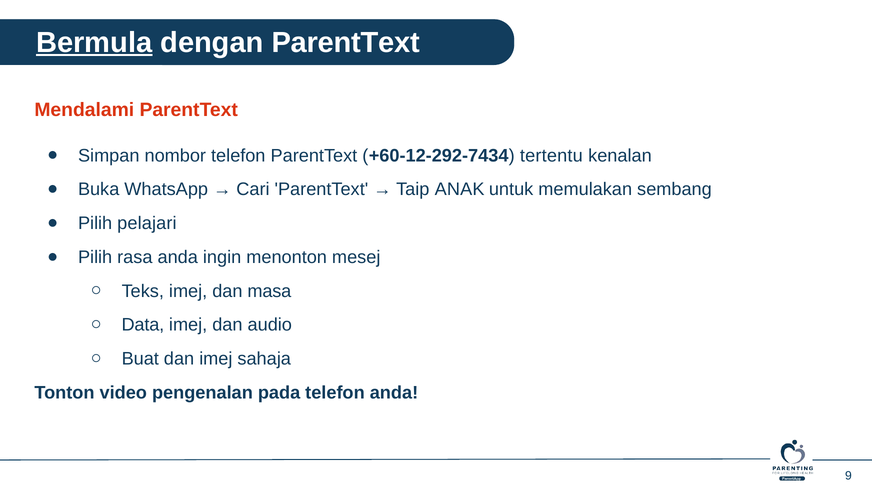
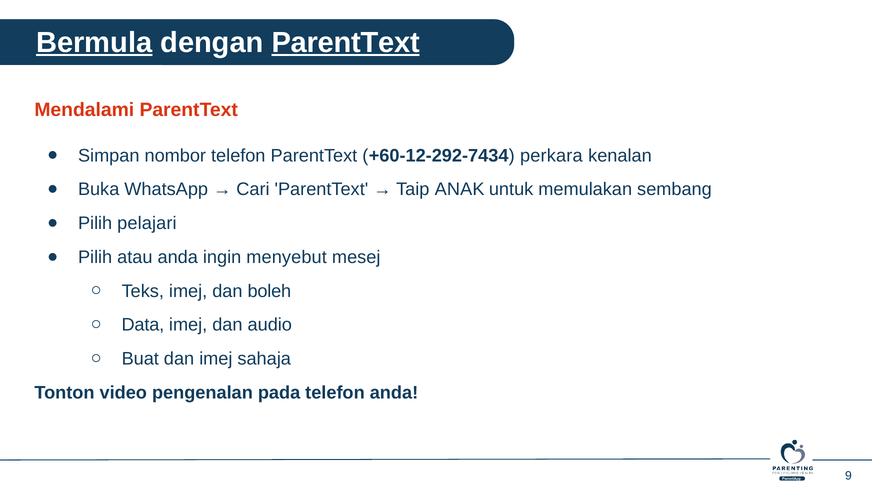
ParentText at (346, 43) underline: none -> present
tertentu: tertentu -> perkara
rasa: rasa -> atau
menonton: menonton -> menyebut
masa: masa -> boleh
